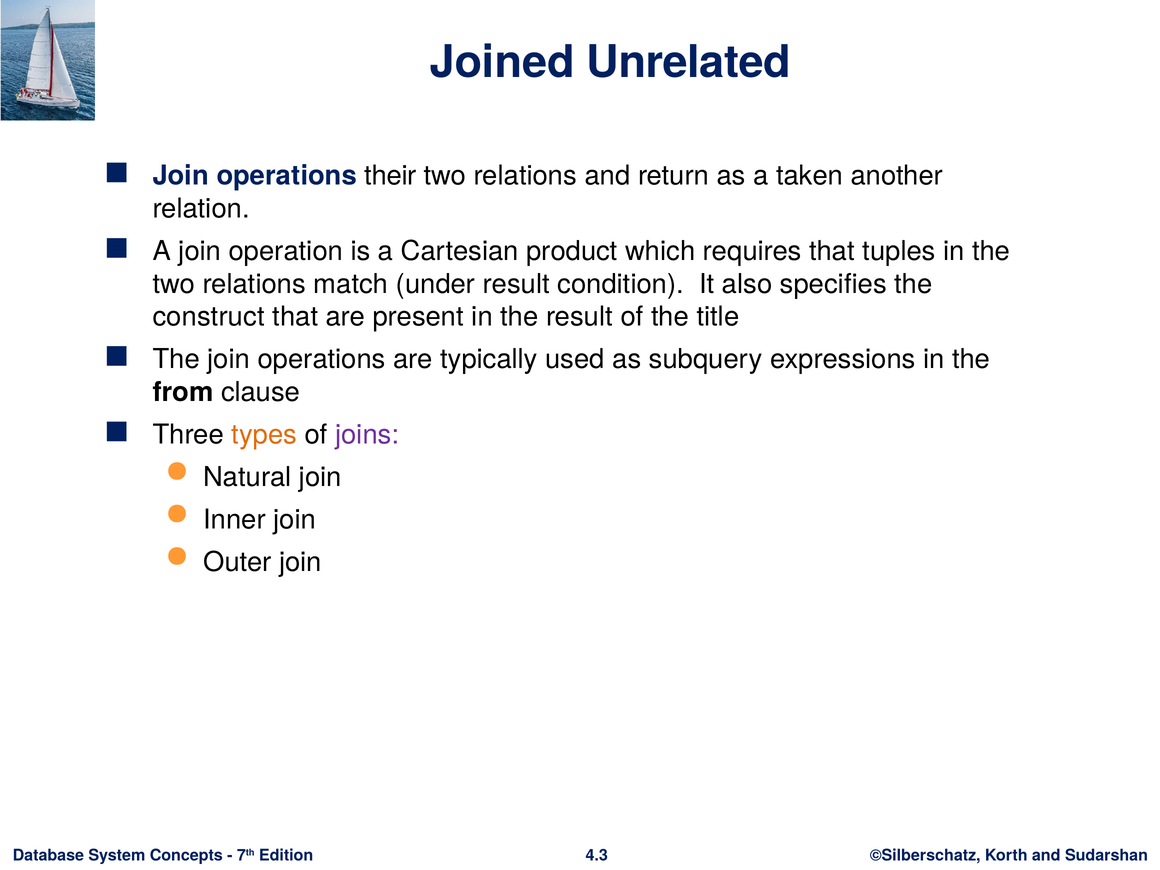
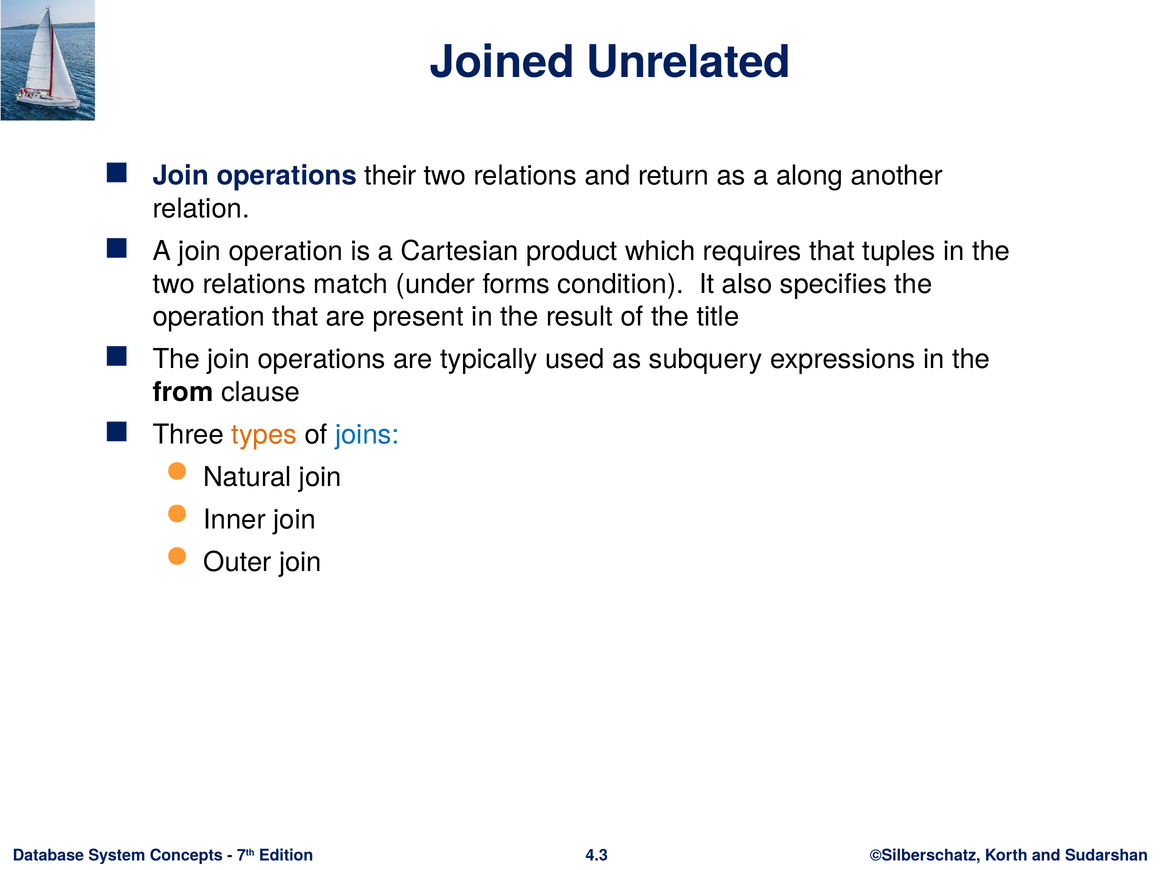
taken: taken -> along
under result: result -> forms
construct at (209, 317): construct -> operation
joins colour: purple -> blue
